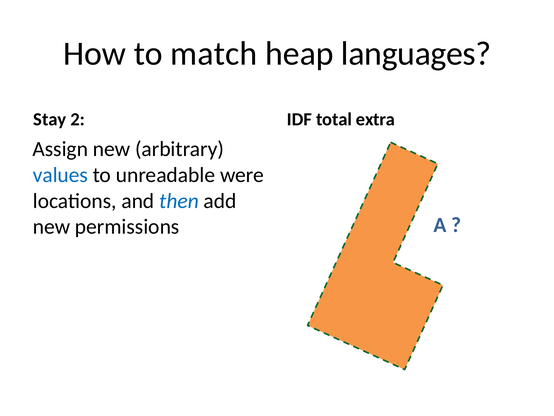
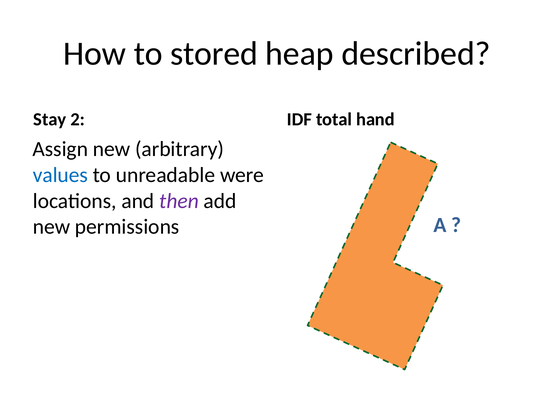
match: match -> stored
languages: languages -> described
extra: extra -> hand
then colour: blue -> purple
